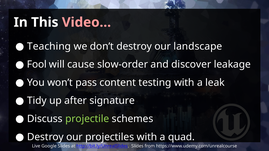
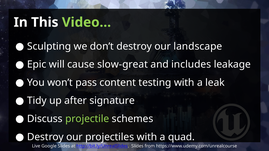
Video… colour: pink -> light green
Teaching: Teaching -> Sculpting
Fool: Fool -> Epic
slow-order: slow-order -> slow-great
discover: discover -> includes
